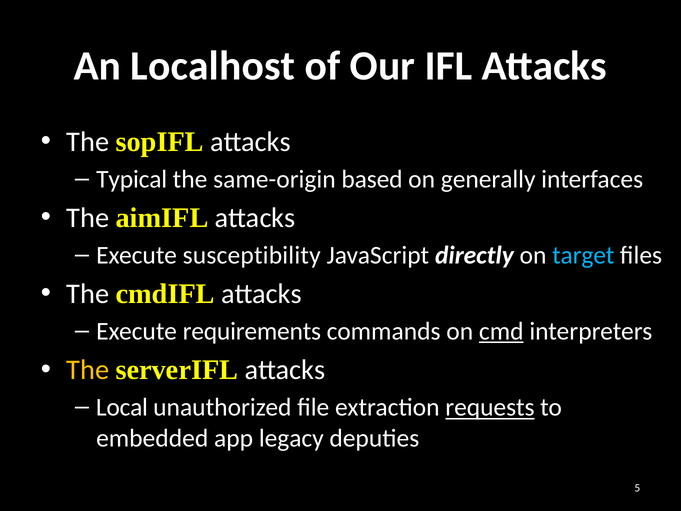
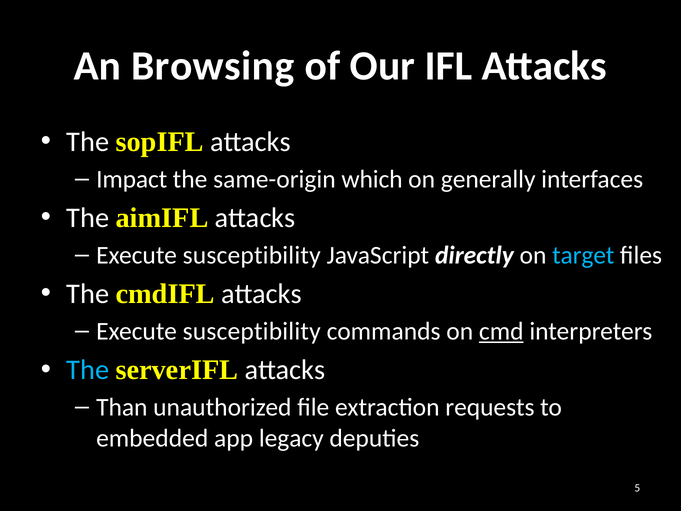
Localhost: Localhost -> Browsing
Typical: Typical -> Impact
based: based -> which
requirements at (252, 331): requirements -> susceptibility
The at (88, 370) colour: yellow -> light blue
Local: Local -> Than
requests underline: present -> none
